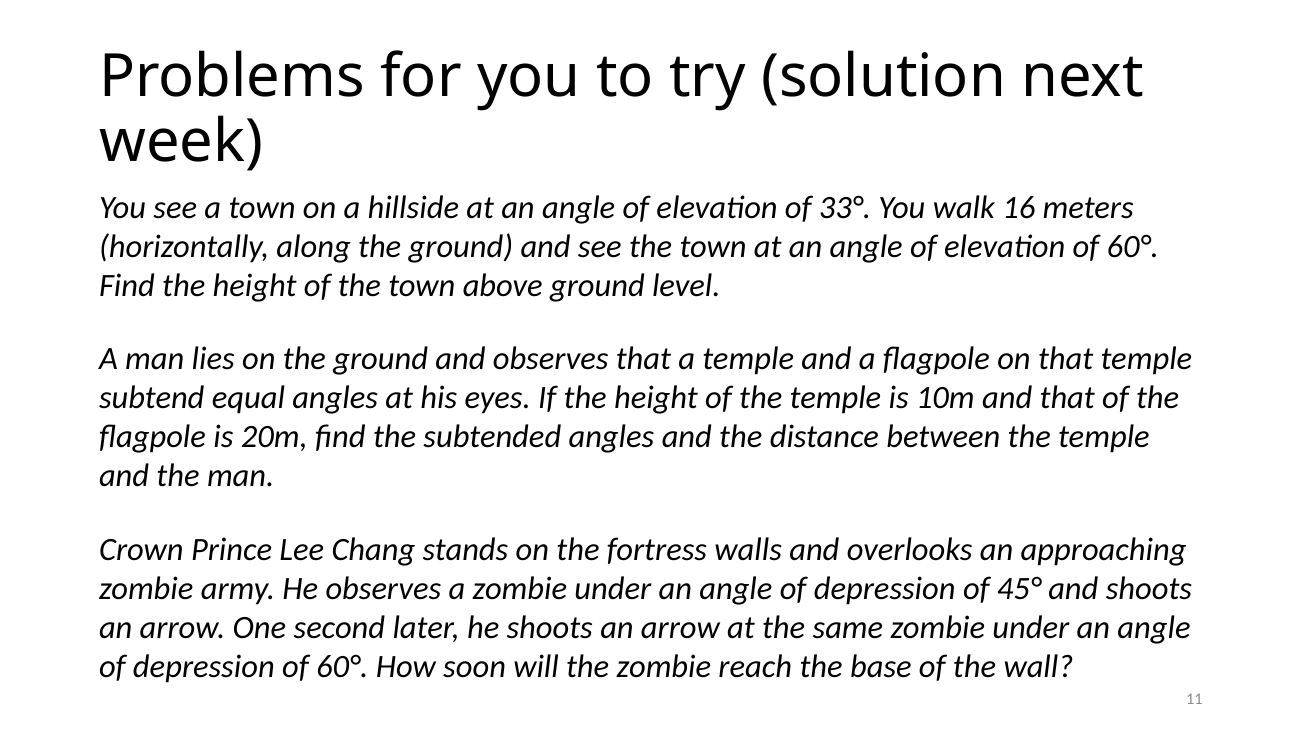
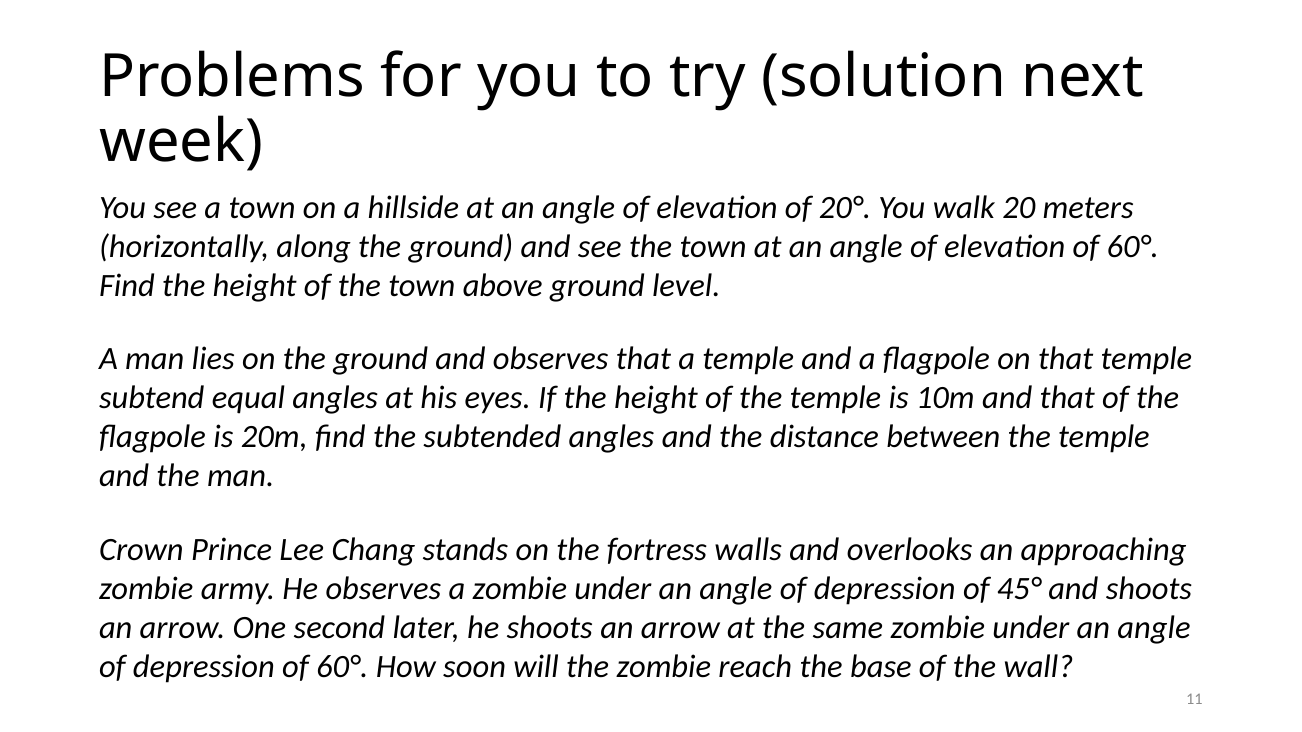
33°: 33° -> 20°
16: 16 -> 20
